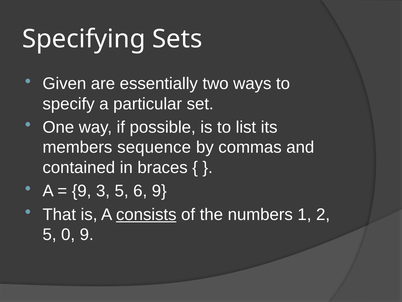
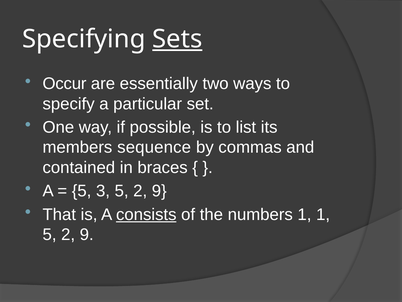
Sets underline: none -> present
Given: Given -> Occur
9 at (82, 191): 9 -> 5
3 5 6: 6 -> 2
1 2: 2 -> 1
0 at (68, 234): 0 -> 2
